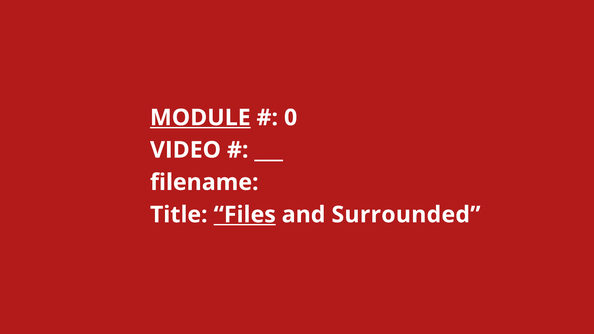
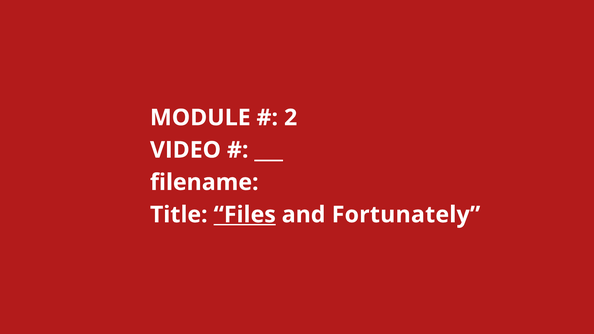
MODULE underline: present -> none
0: 0 -> 2
Surrounded: Surrounded -> Fortunately
